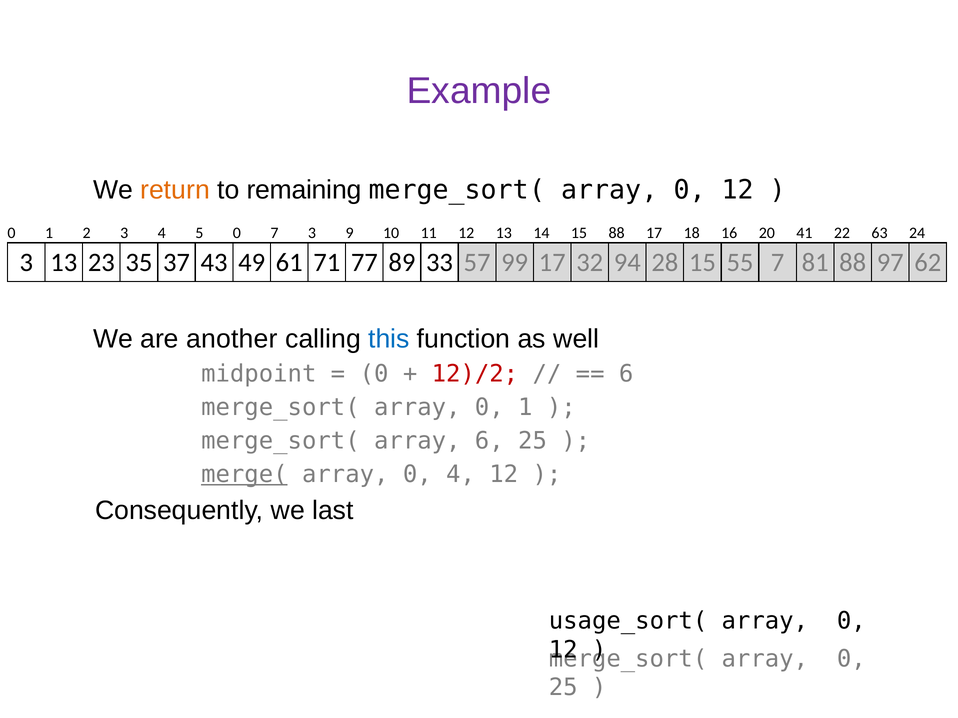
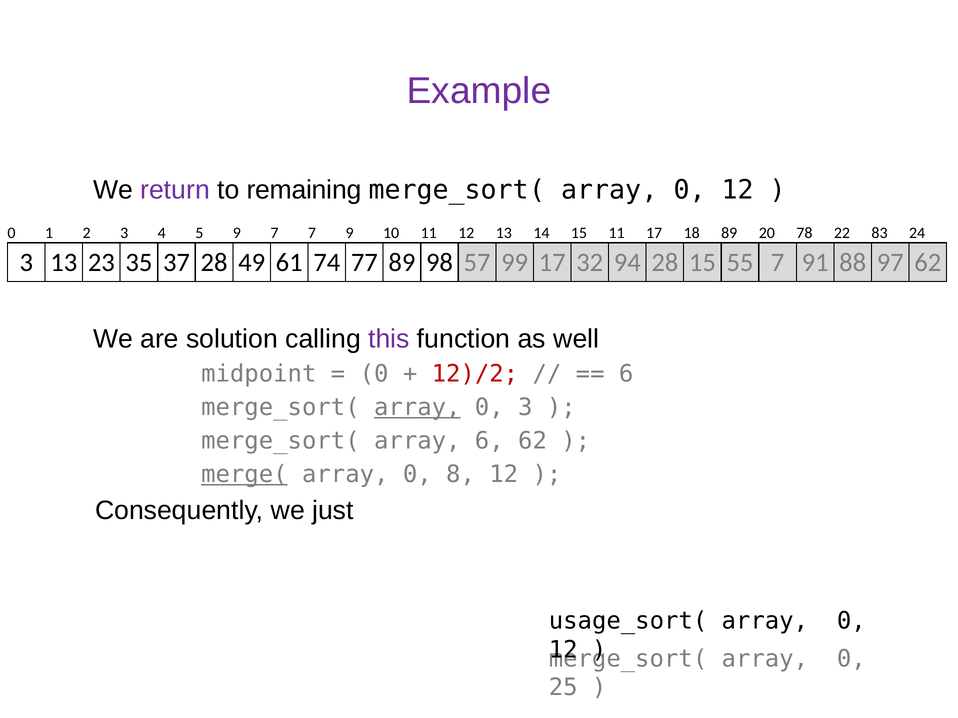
return colour: orange -> purple
5 0: 0 -> 9
7 3: 3 -> 7
15 88: 88 -> 11
18 16: 16 -> 89
41: 41 -> 78
63: 63 -> 83
37 43: 43 -> 28
71: 71 -> 74
33: 33 -> 98
81: 81 -> 91
another: another -> solution
this colour: blue -> purple
array at (417, 408) underline: none -> present
1 at (525, 408): 1 -> 3
6 25: 25 -> 62
0 4: 4 -> 8
last: last -> just
